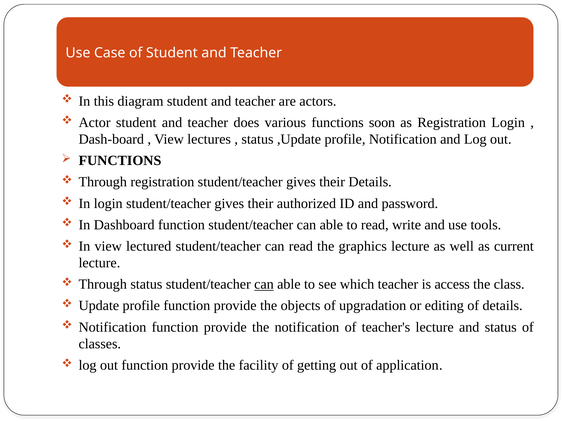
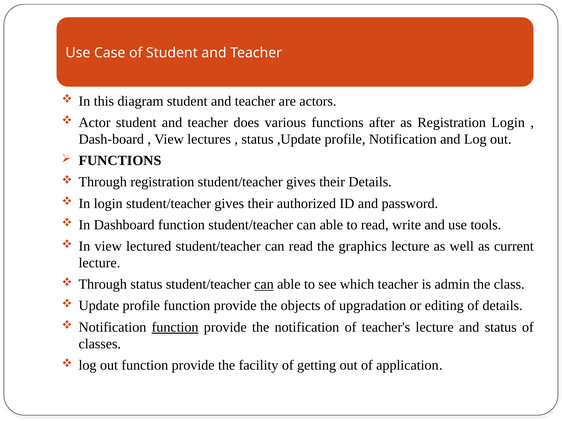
soon: soon -> after
access: access -> admin
function at (175, 327) underline: none -> present
